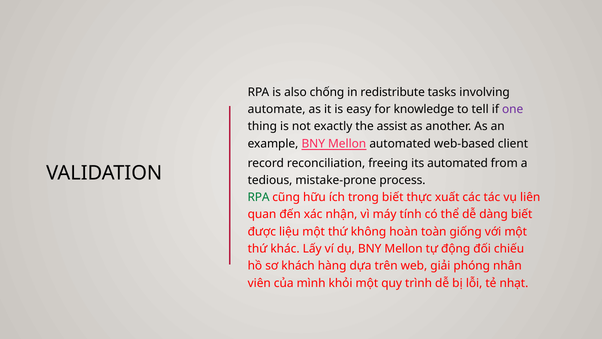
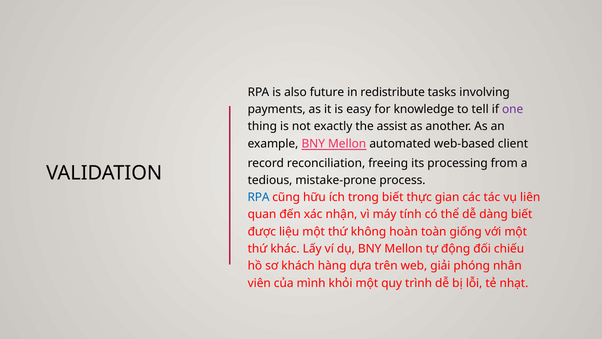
chống: chống -> future
automate: automate -> payments
its automated: automated -> processing
RPA at (259, 197) colour: green -> blue
xuất: xuất -> gian
